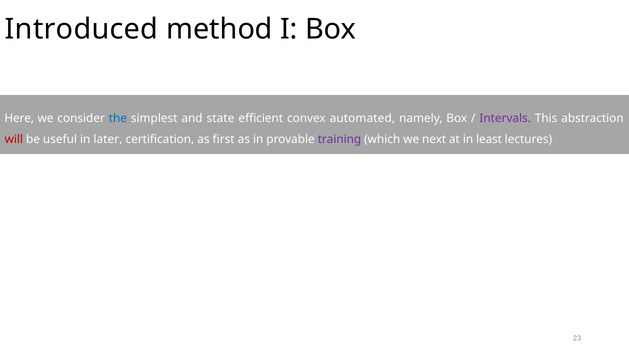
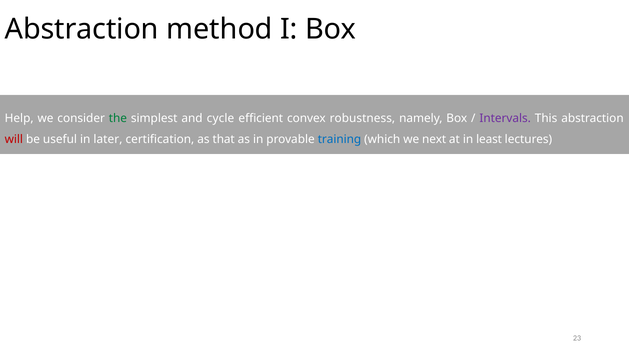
Introduced at (82, 29): Introduced -> Abstraction
Here: Here -> Help
the colour: blue -> green
state: state -> cycle
automated: automated -> robustness
first: first -> that
training colour: purple -> blue
